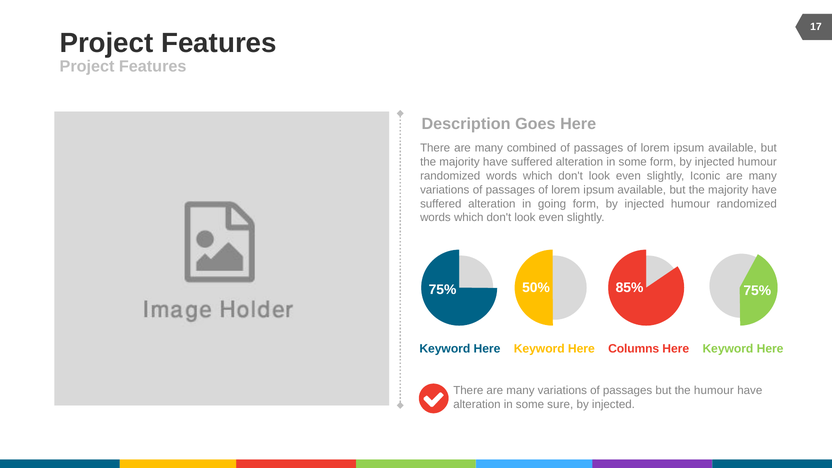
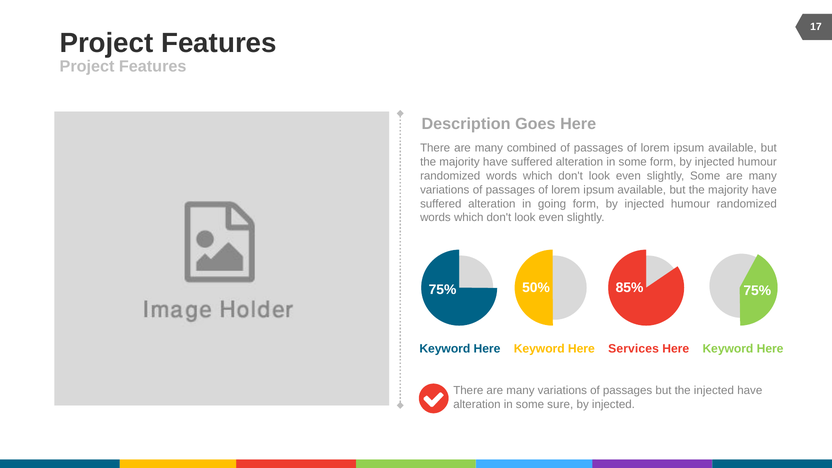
slightly Iconic: Iconic -> Some
Columns: Columns -> Services
the humour: humour -> injected
